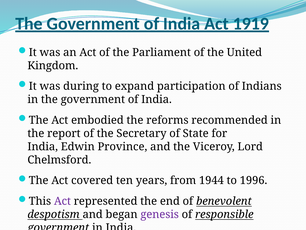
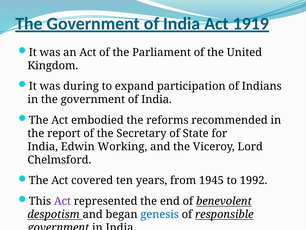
Province: Province -> Working
1944: 1944 -> 1945
1996: 1996 -> 1992
genesis colour: purple -> blue
